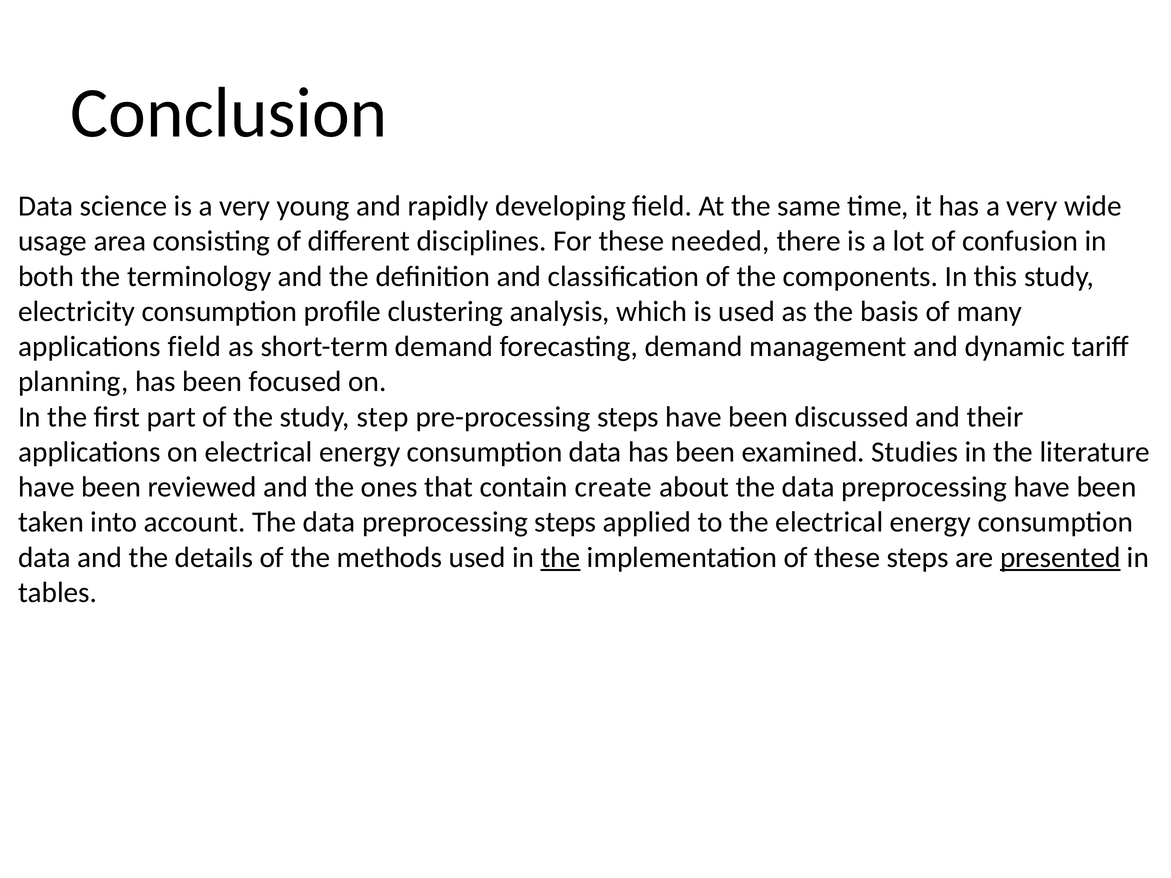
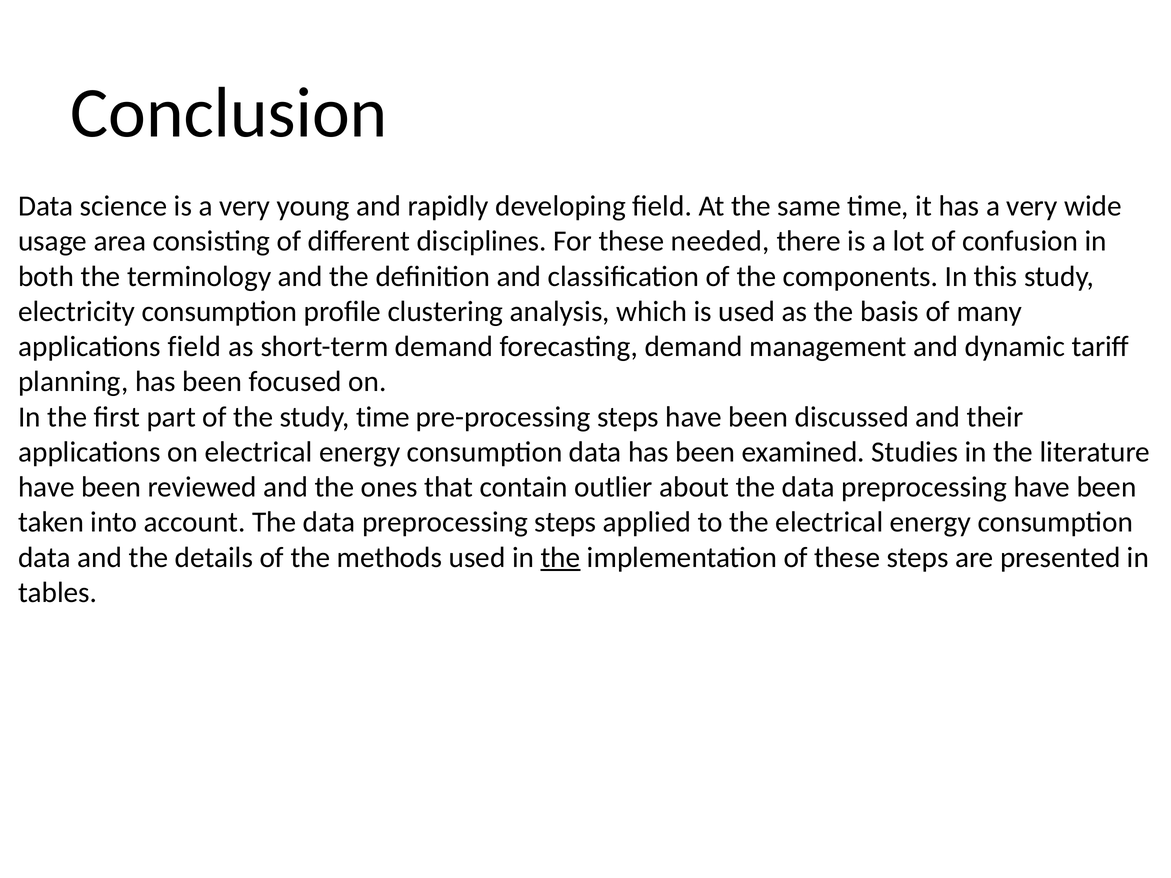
study step: step -> time
create: create -> outlier
presented underline: present -> none
